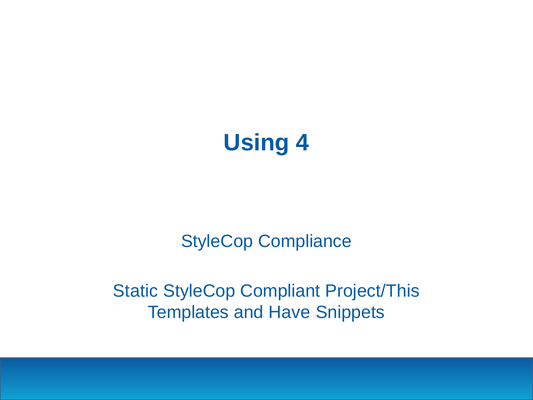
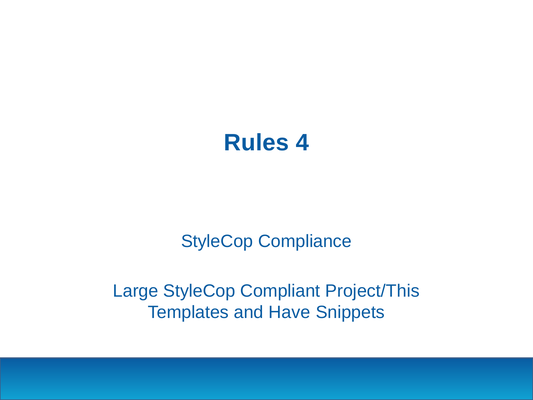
Using: Using -> Rules
Static: Static -> Large
